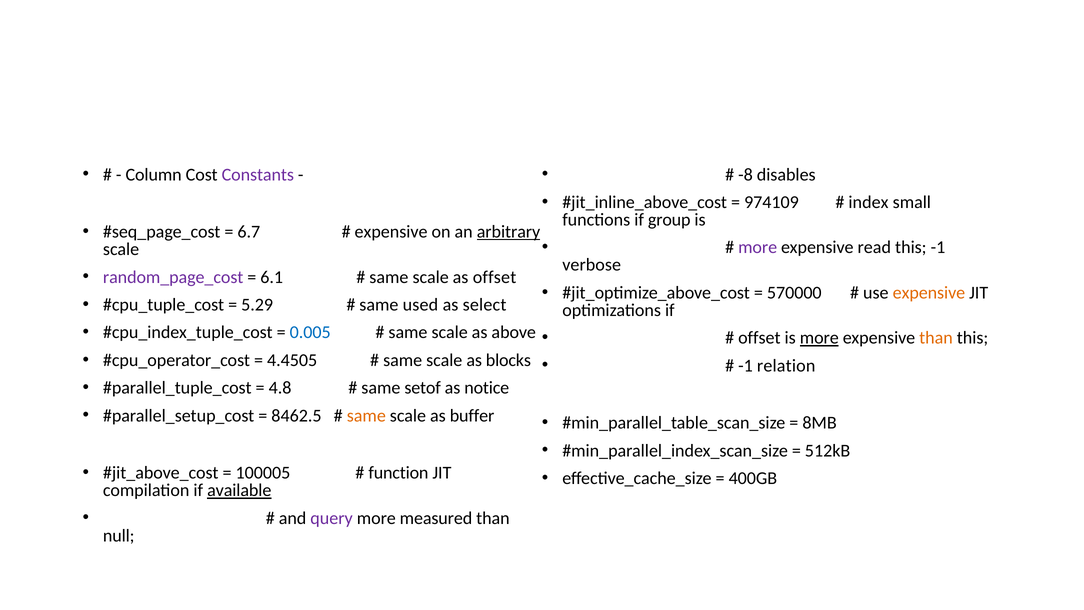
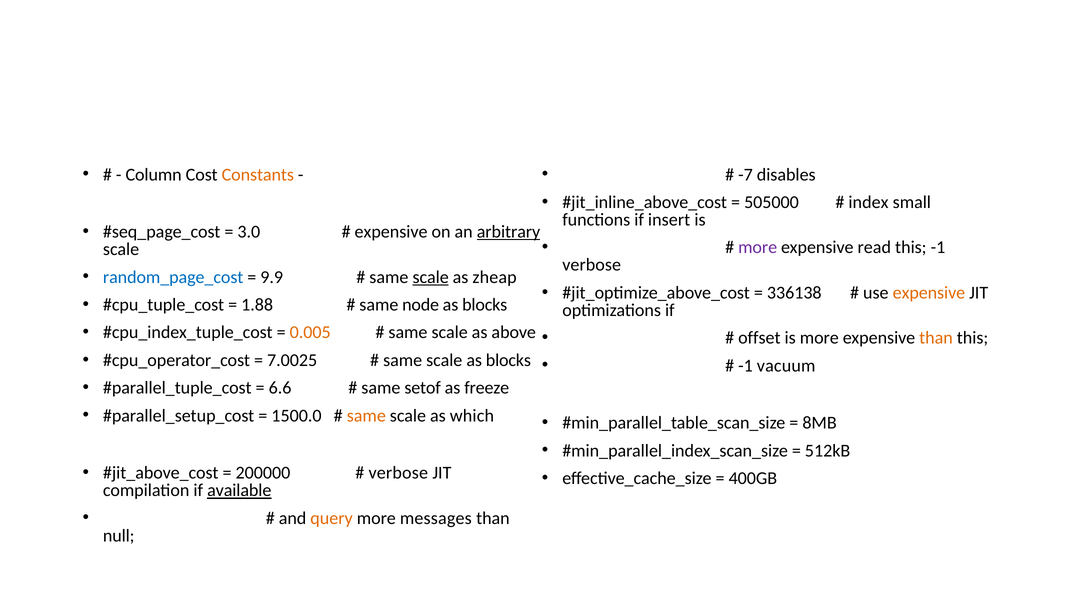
Constants colour: purple -> orange
-8: -8 -> -7
974109: 974109 -> 505000
group: group -> insert
6.7: 6.7 -> 3.0
random_page_cost colour: purple -> blue
6.1: 6.1 -> 9.9
scale at (431, 277) underline: none -> present
as offset: offset -> zheap
570000: 570000 -> 336138
5.29: 5.29 -> 1.88
used: used -> node
select at (485, 305): select -> blocks
0.005 colour: blue -> orange
more at (819, 338) underline: present -> none
4.4505: 4.4505 -> 7.0025
relation: relation -> vacuum
4.8: 4.8 -> 6.6
notice: notice -> freeze
8462.5: 8462.5 -> 1500.0
buffer: buffer -> which
100005: 100005 -> 200000
function at (398, 473): function -> verbose
query colour: purple -> orange
measured: measured -> messages
